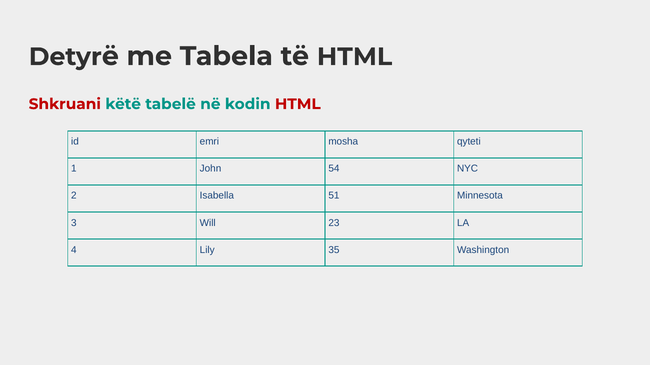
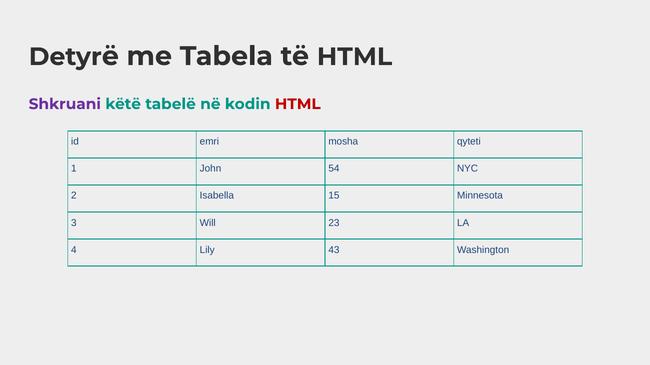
Shkruani colour: red -> purple
51: 51 -> 15
35: 35 -> 43
